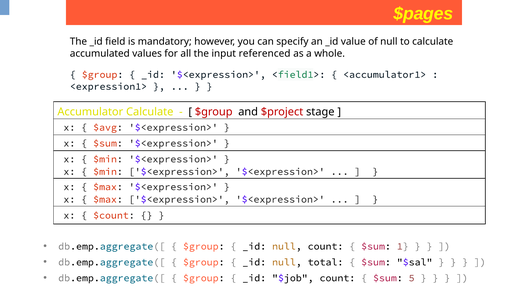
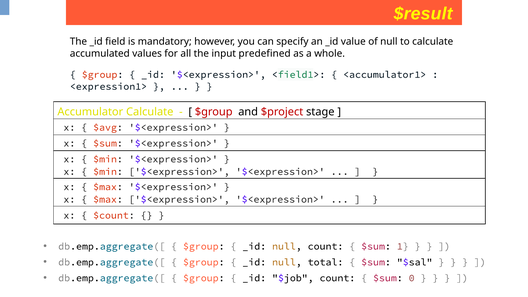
$pages: $pages -> $result
referenced: referenced -> predefined
5: 5 -> 0
